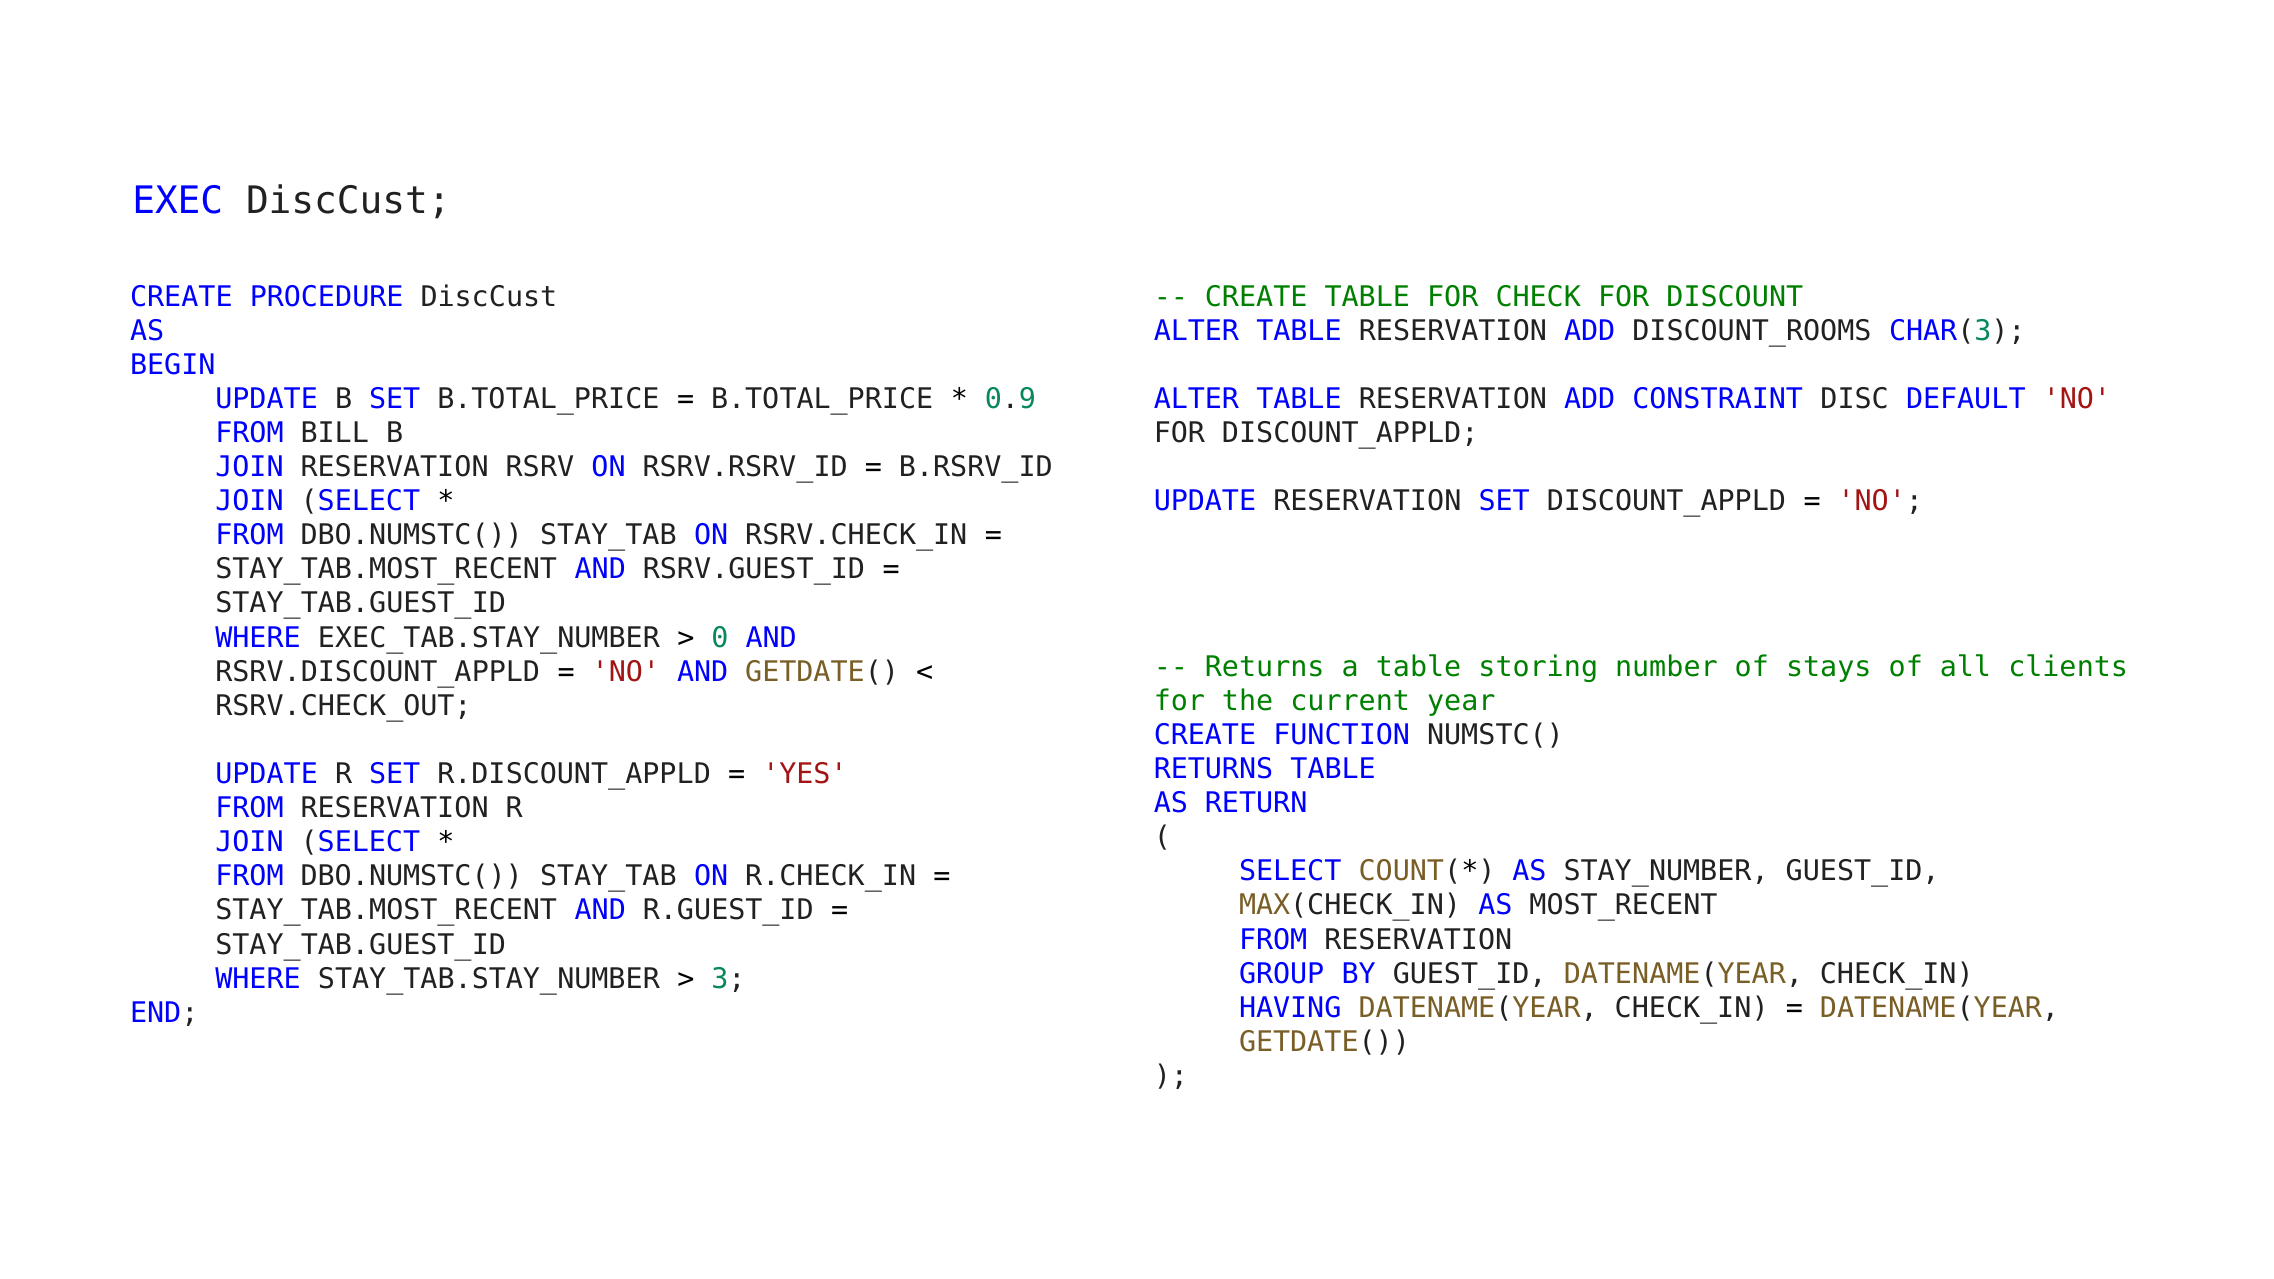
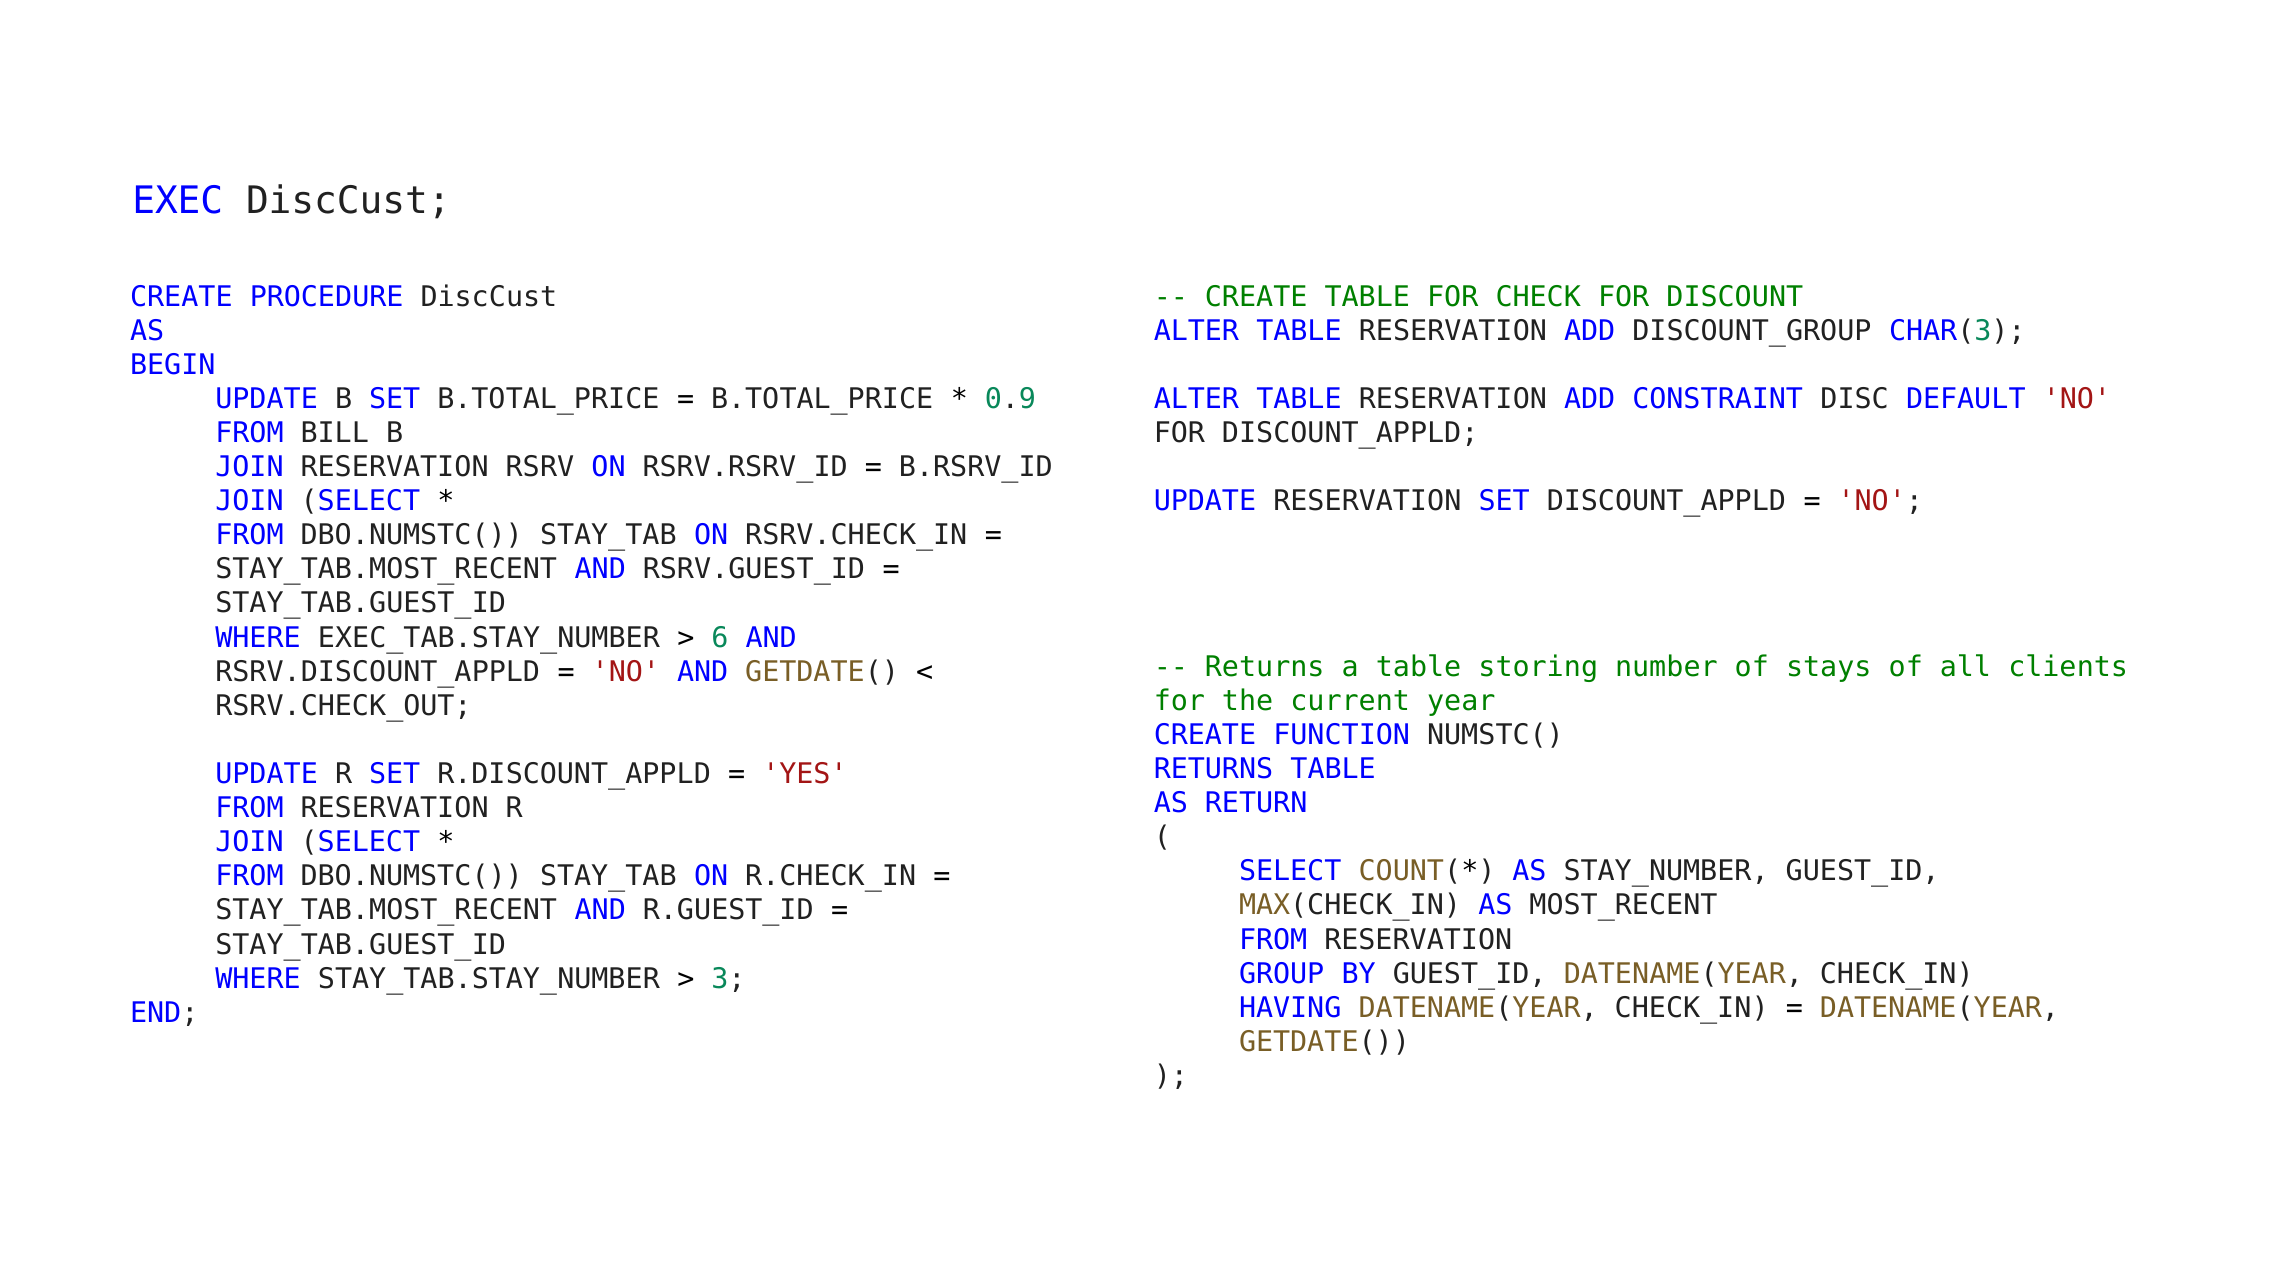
DISCOUNT_ROOMS: DISCOUNT_ROOMS -> DISCOUNT_GROUP
0: 0 -> 6
